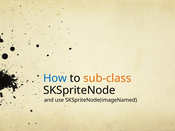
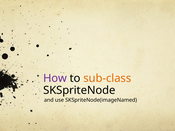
How colour: blue -> purple
